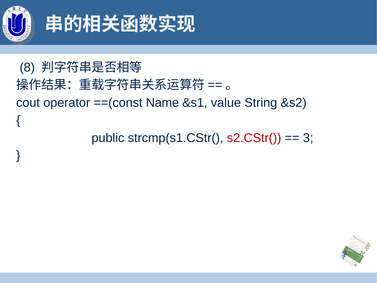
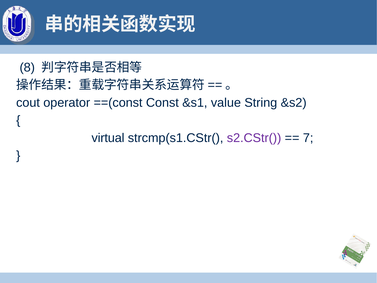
Name: Name -> Const
public: public -> virtual
s2.CStr( colour: red -> purple
3: 3 -> 7
